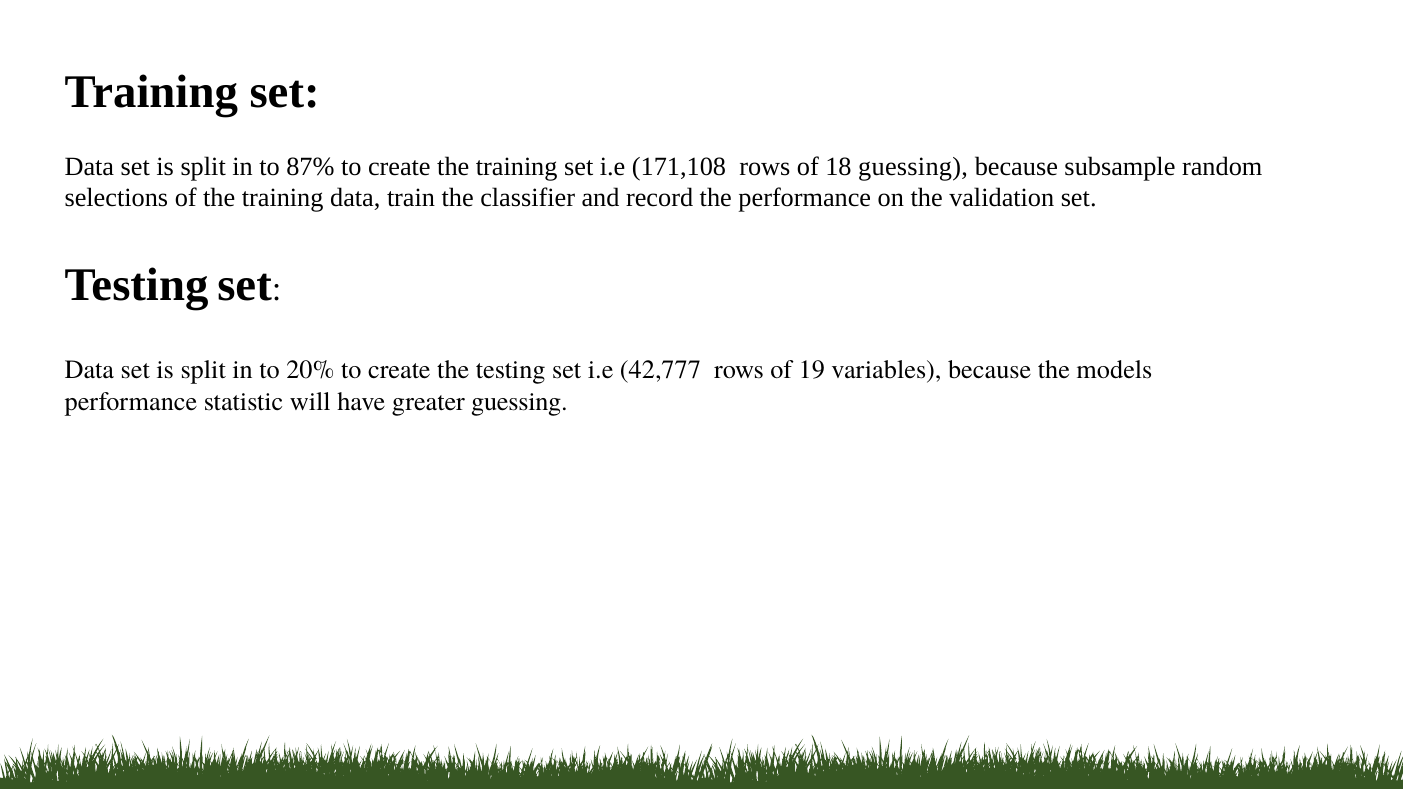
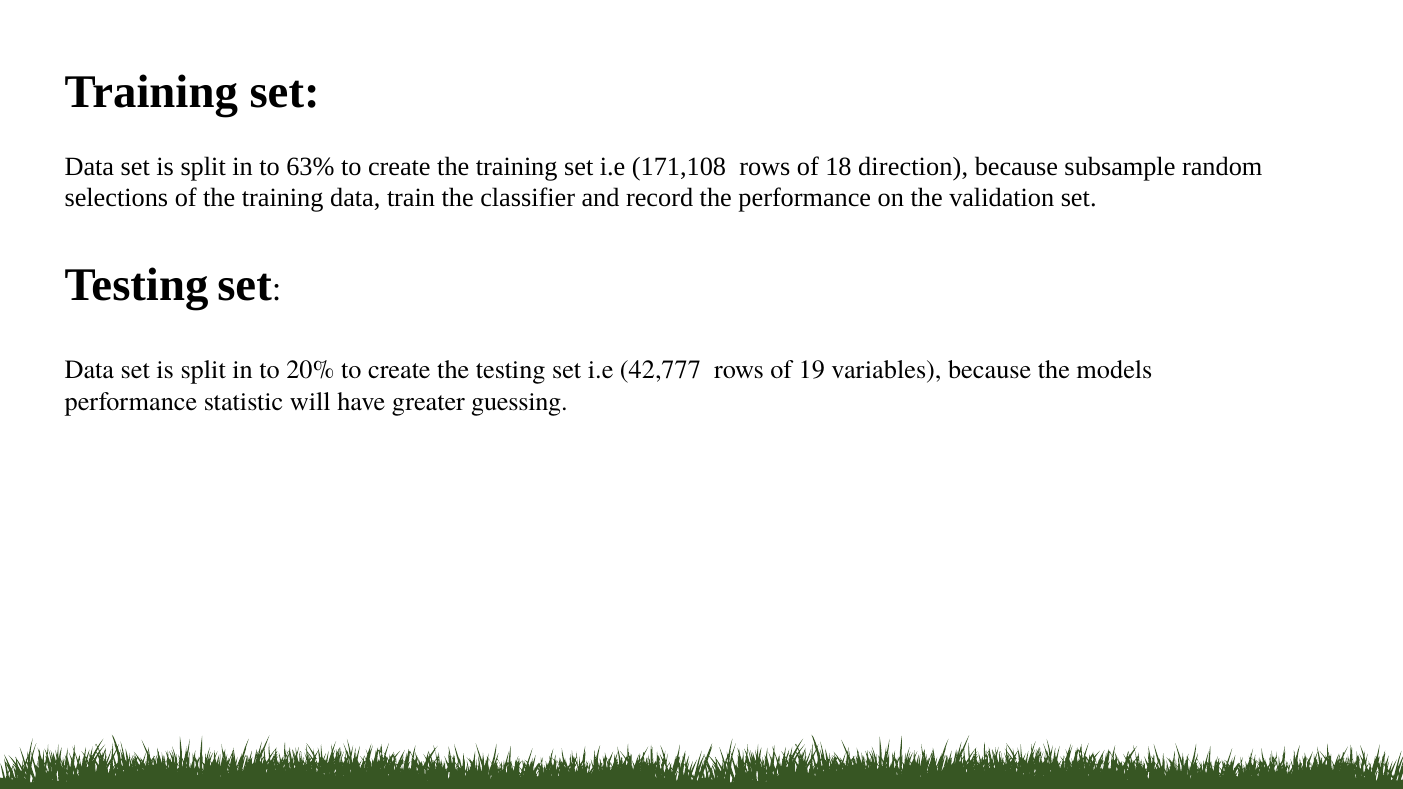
87%: 87% -> 63%
18 guessing: guessing -> direction
